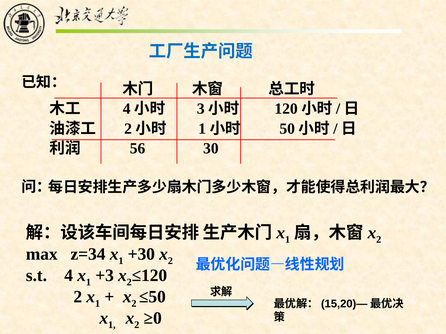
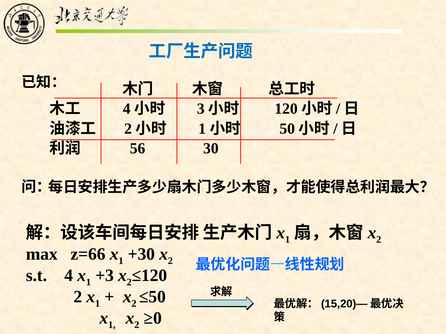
z=34: z=34 -> z=66
